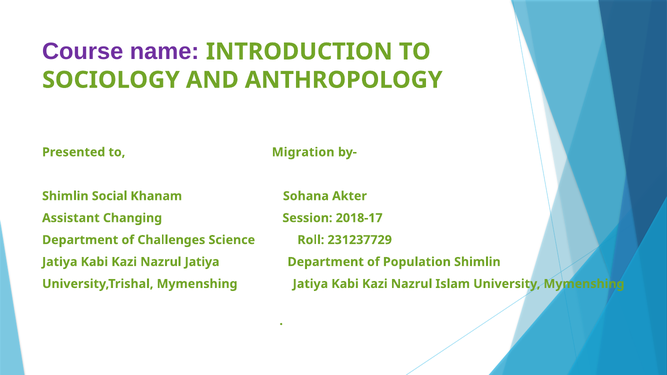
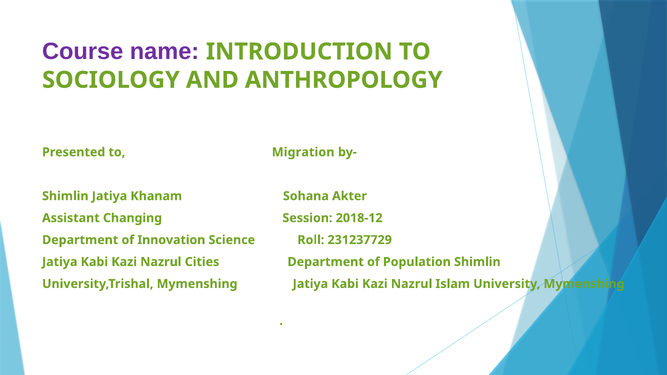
Shimlin Social: Social -> Jatiya
2018-17: 2018-17 -> 2018-12
Challenges: Challenges -> Innovation
Nazrul Jatiya: Jatiya -> Cities
